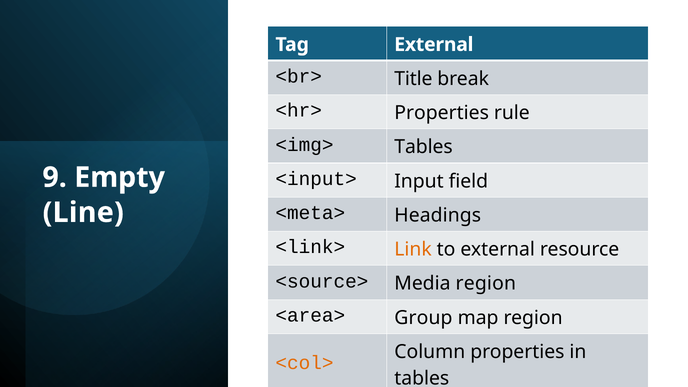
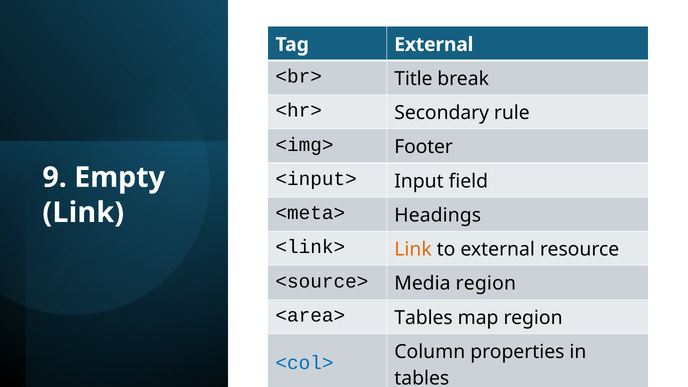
<hr> Properties: Properties -> Secondary
<img> Tables: Tables -> Footer
Line at (83, 213): Line -> Link
<area> Group: Group -> Tables
<col> colour: orange -> blue
